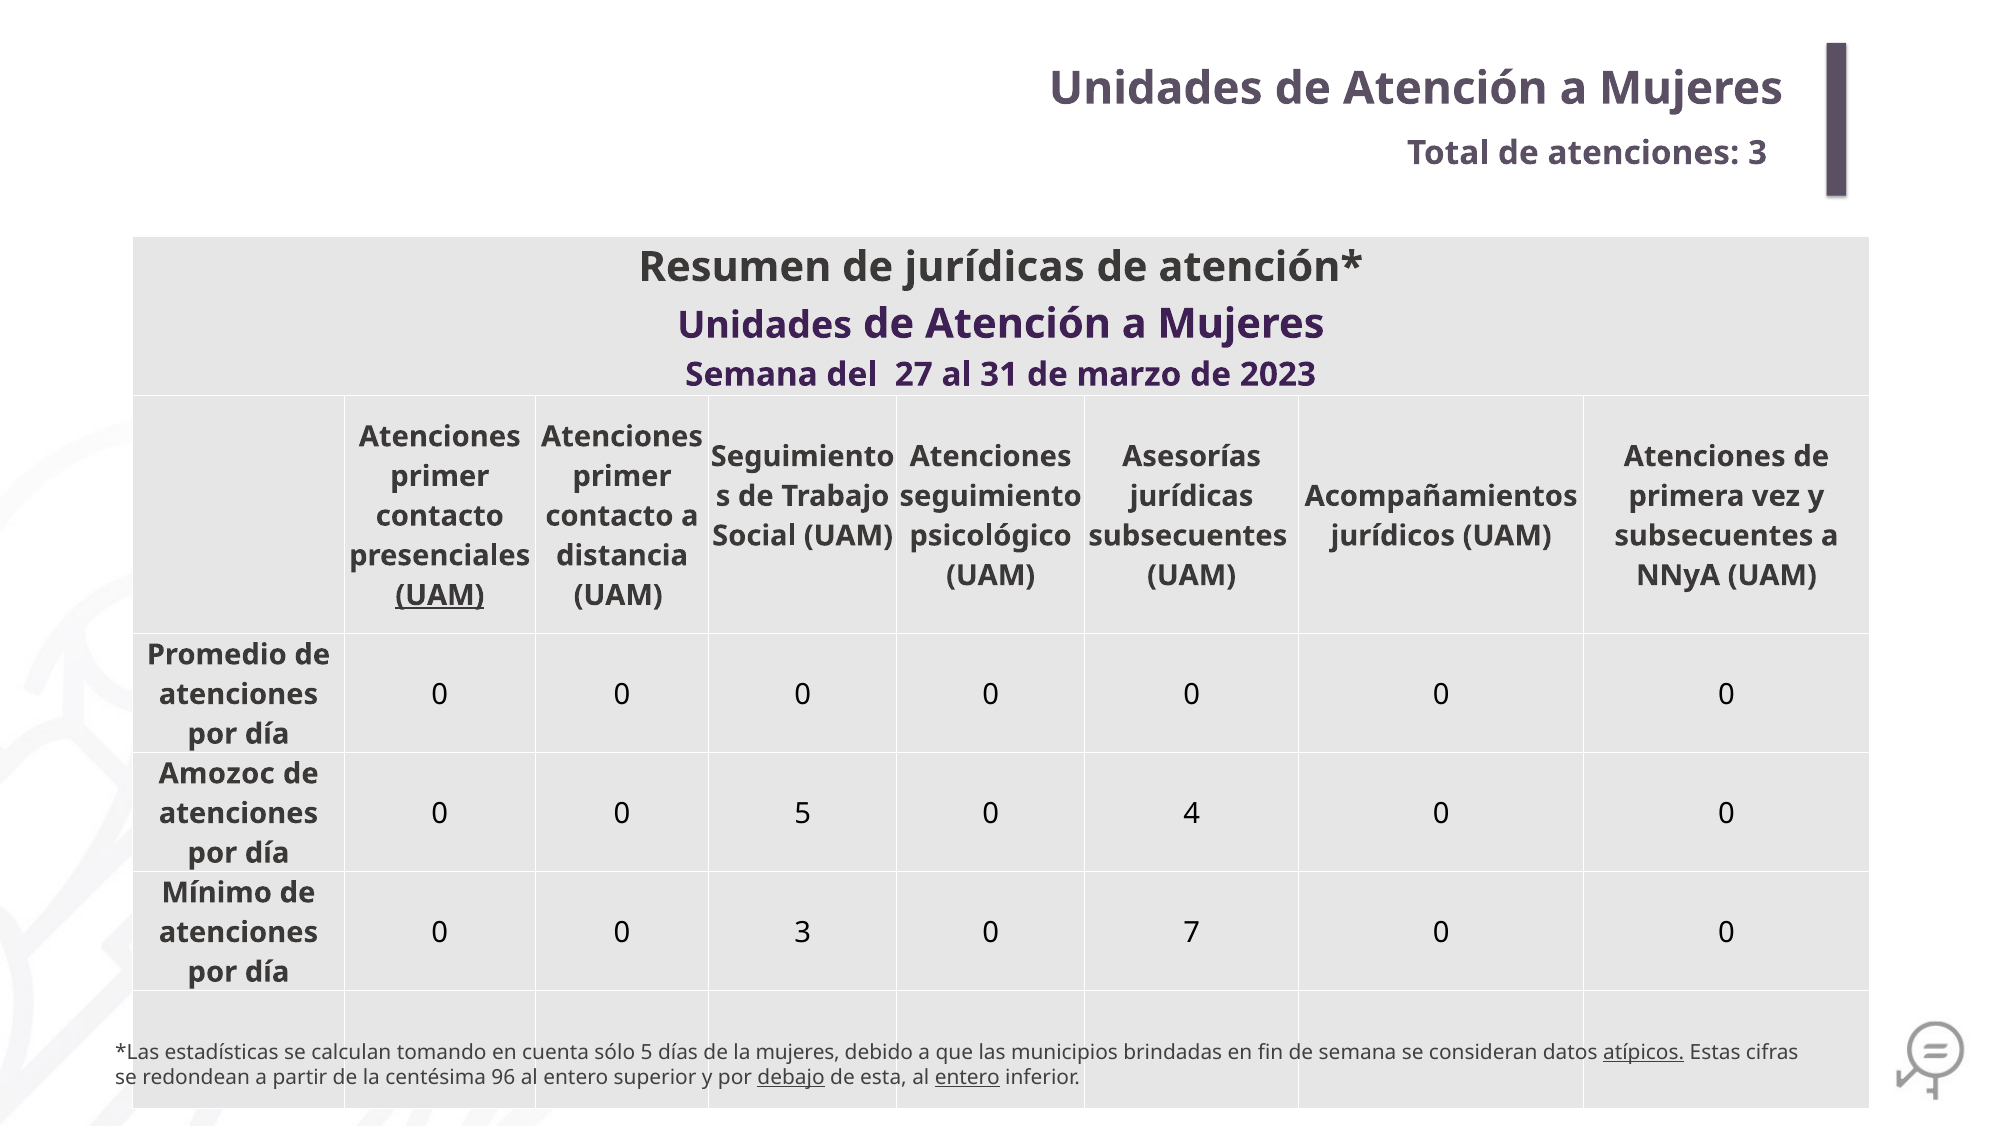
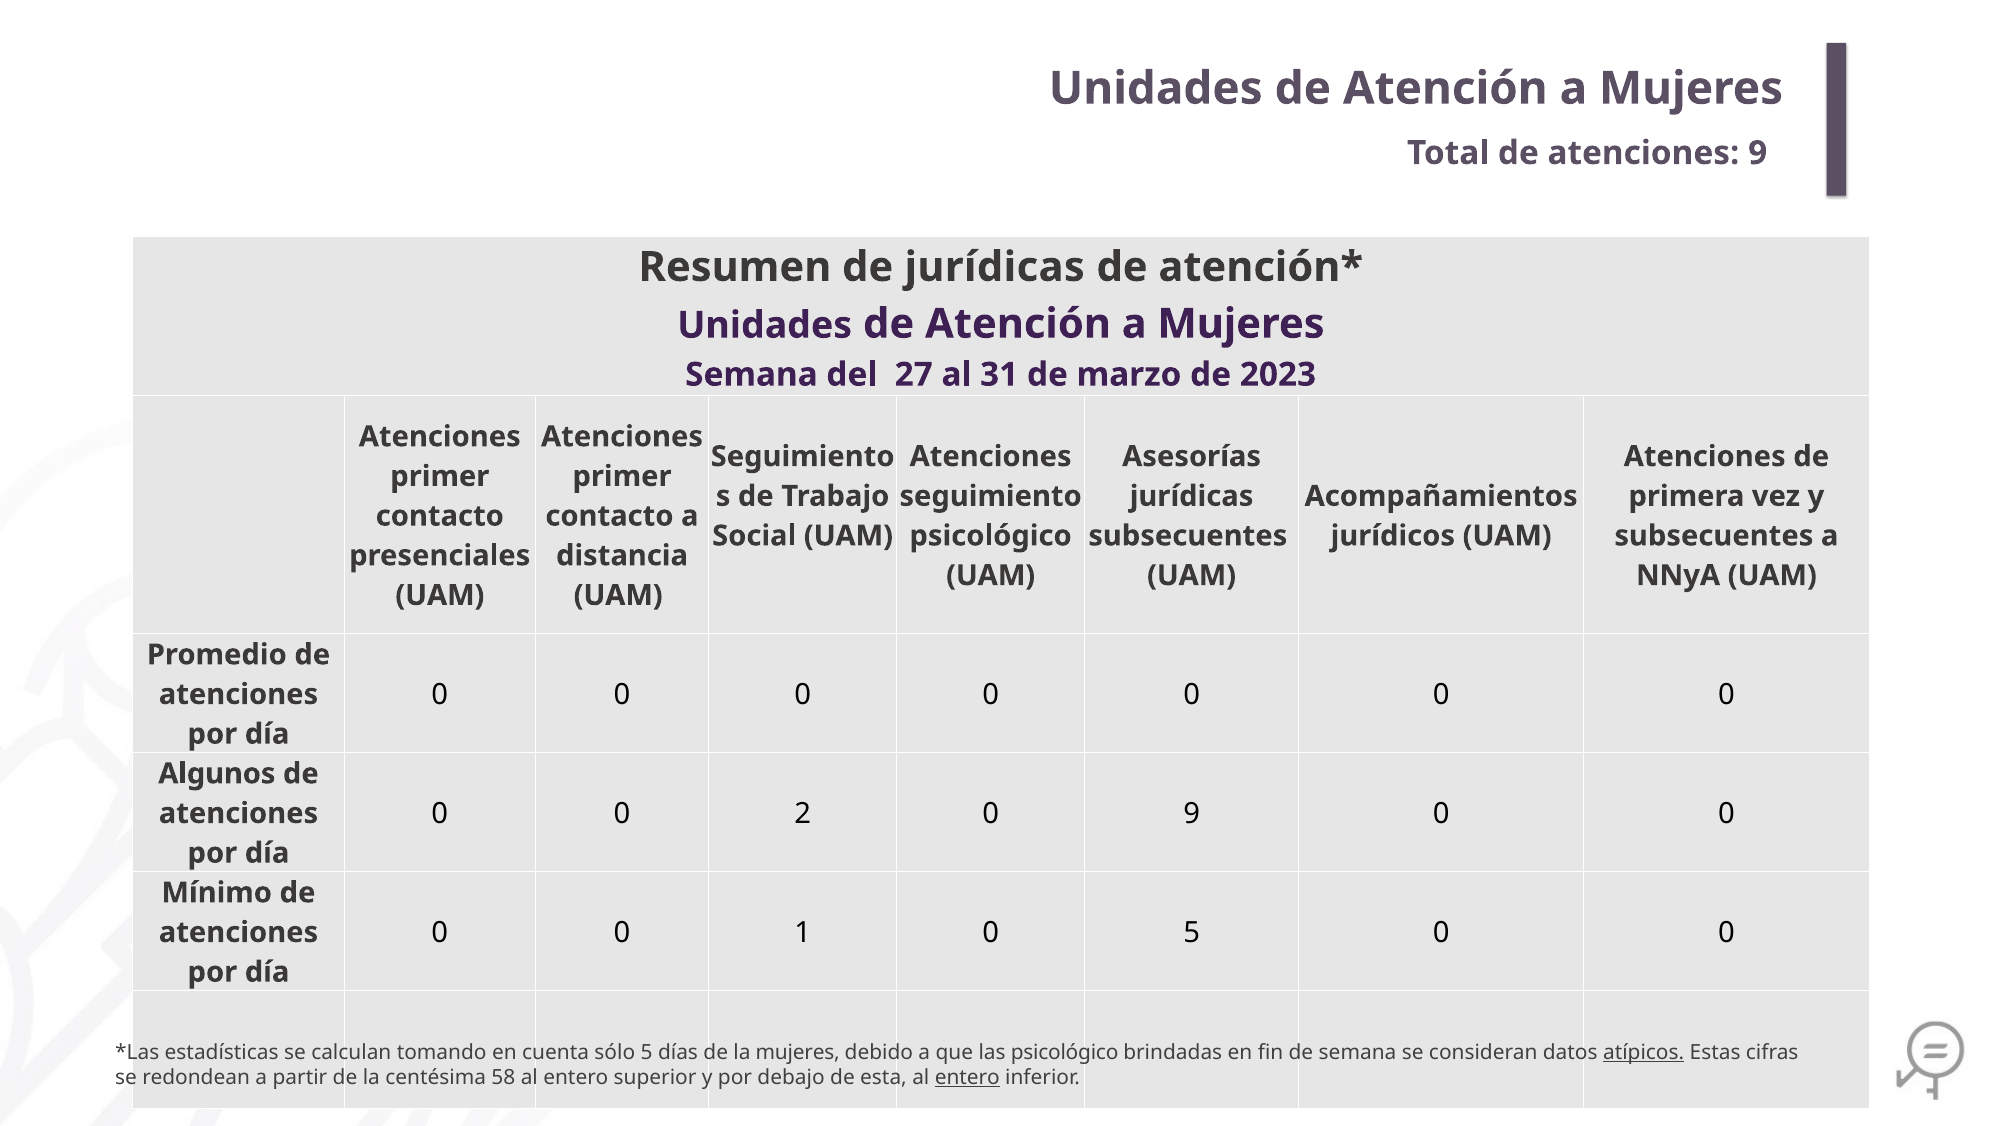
atenciones 3: 3 -> 9
UAM at (440, 595) underline: present -> none
Amozoc: Amozoc -> Algunos
0 5: 5 -> 2
0 4: 4 -> 9
0 3: 3 -> 1
0 7: 7 -> 5
las municipios: municipios -> psicológico
96: 96 -> 58
debajo underline: present -> none
